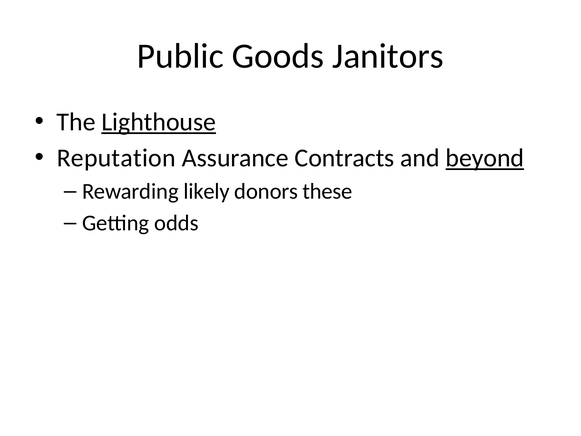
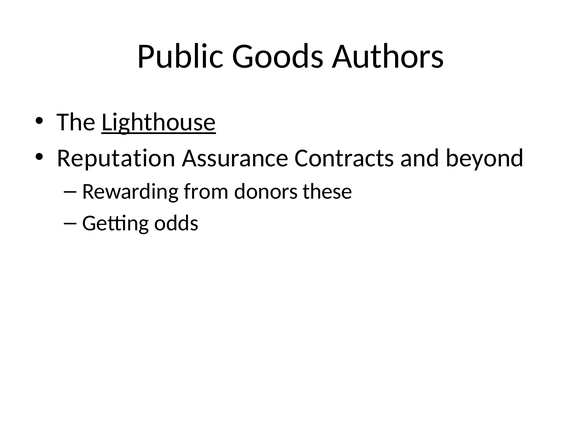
Janitors: Janitors -> Authors
beyond underline: present -> none
likely: likely -> from
